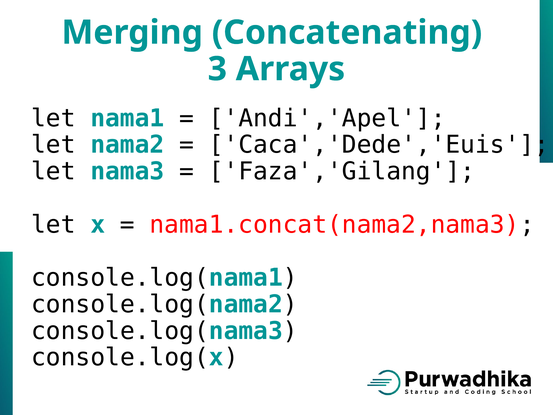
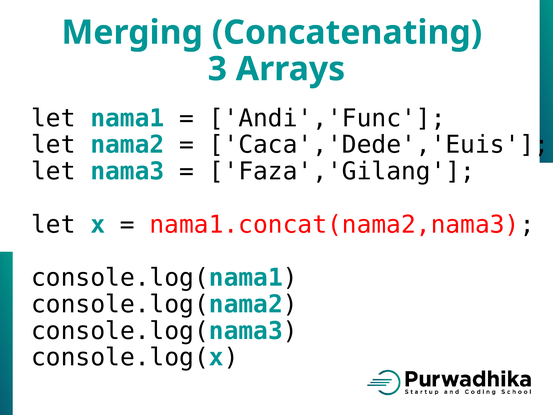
Andi','Apel: Andi','Apel -> Andi','Func
